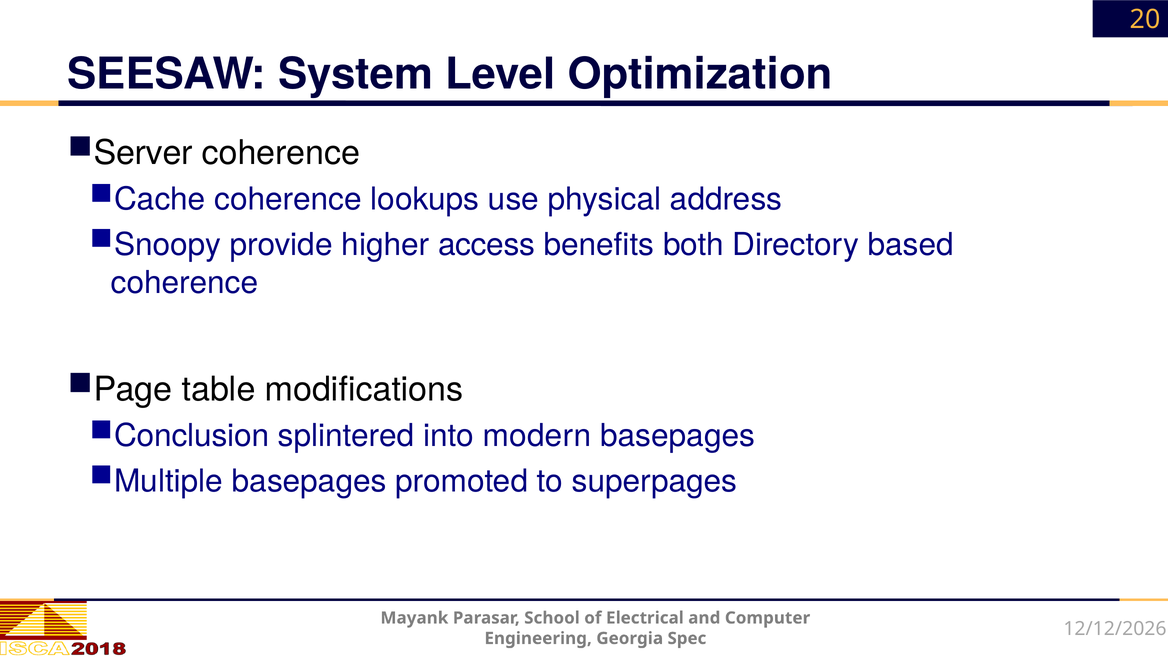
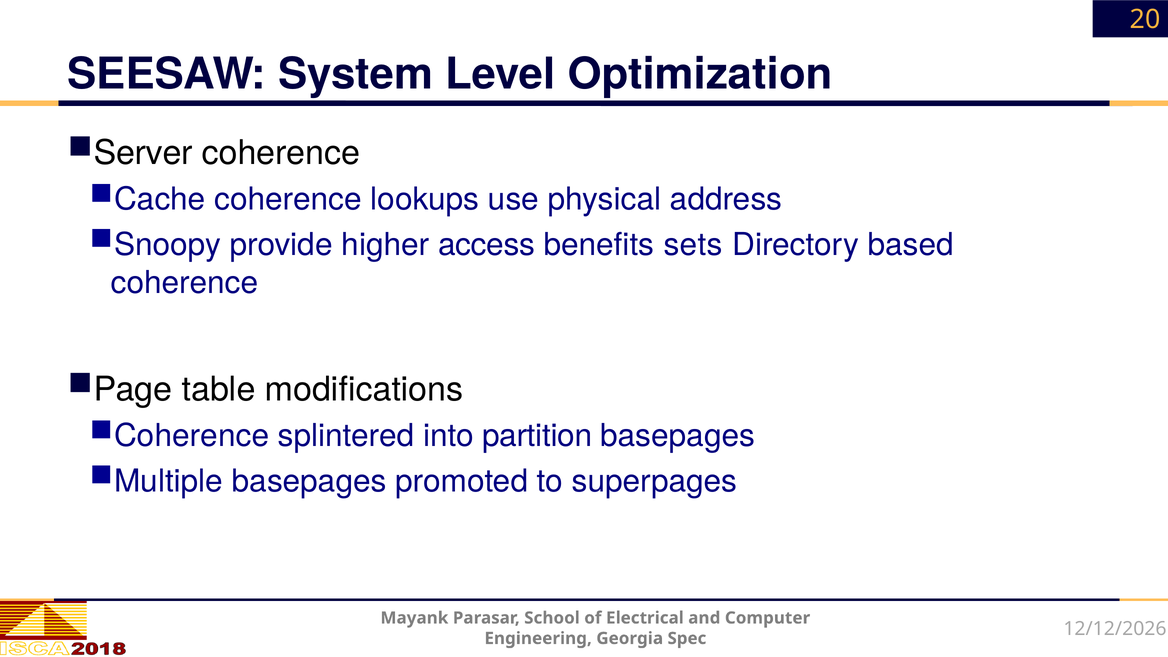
both: both -> sets
Conclusion at (192, 436): Conclusion -> Coherence
modern: modern -> partition
